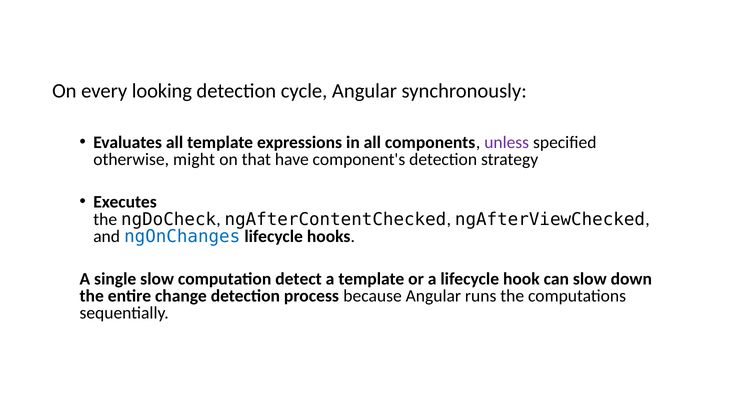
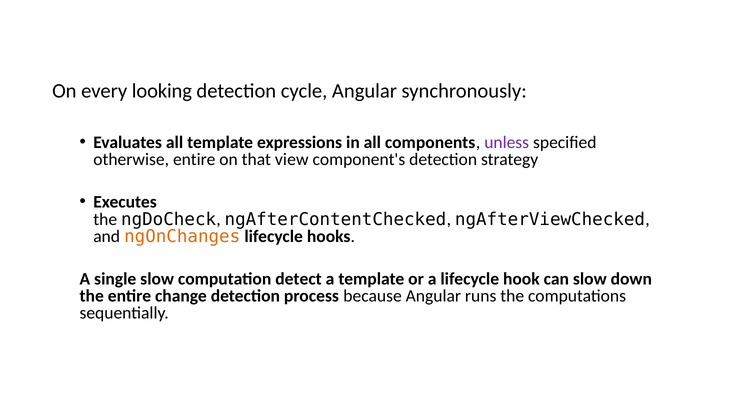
otherwise might: might -> entire
have: have -> view
ngOnChanges colour: blue -> orange
